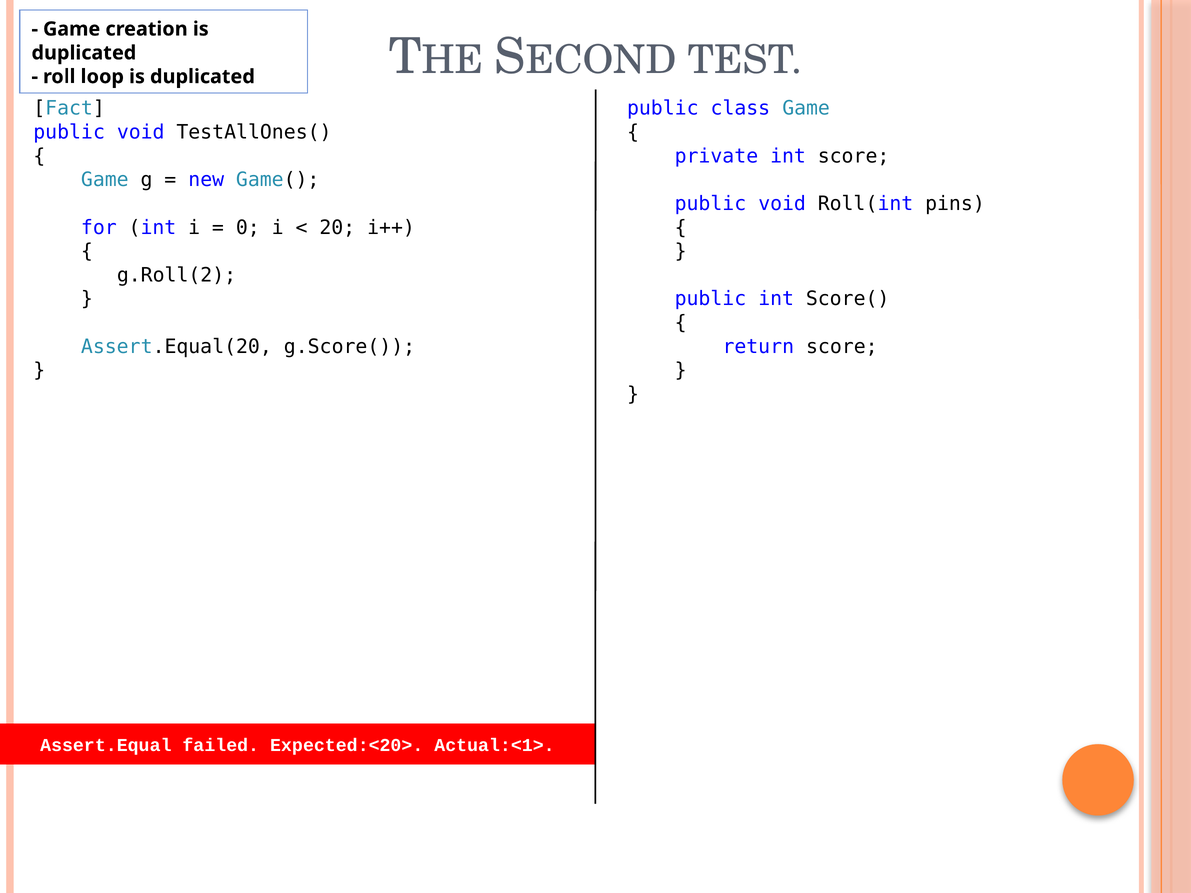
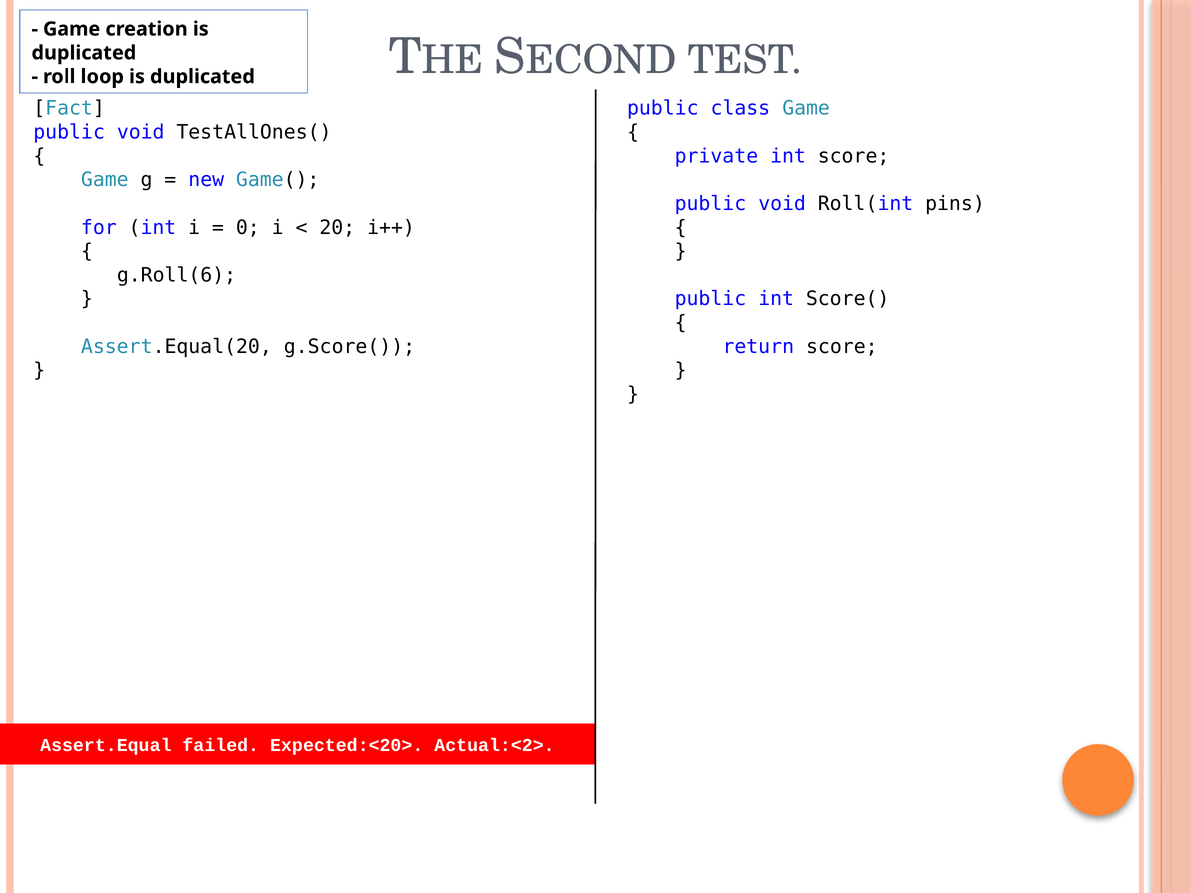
g.Roll(2: g.Roll(2 -> g.Roll(6
Actual:<1>: Actual:<1> -> Actual:<2>
